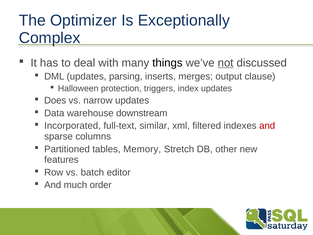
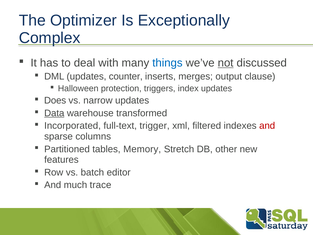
things colour: black -> blue
parsing: parsing -> counter
Data underline: none -> present
downstream: downstream -> transformed
similar: similar -> trigger
order: order -> trace
